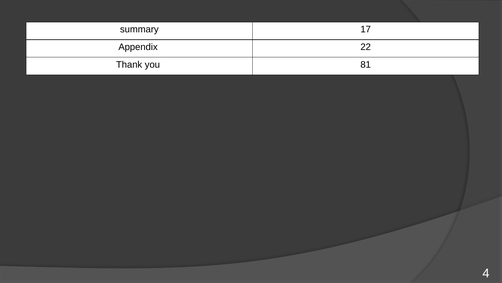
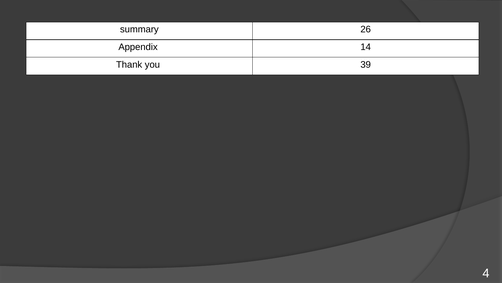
17: 17 -> 26
22: 22 -> 14
81: 81 -> 39
